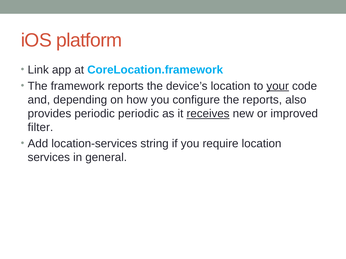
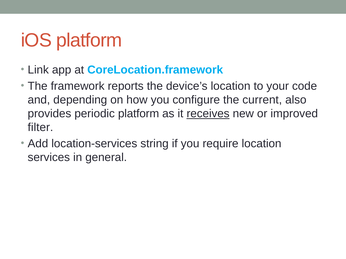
your underline: present -> none
the reports: reports -> current
periodic periodic: periodic -> platform
